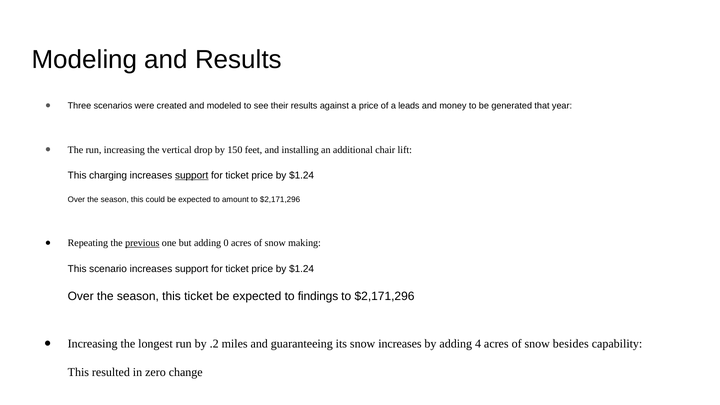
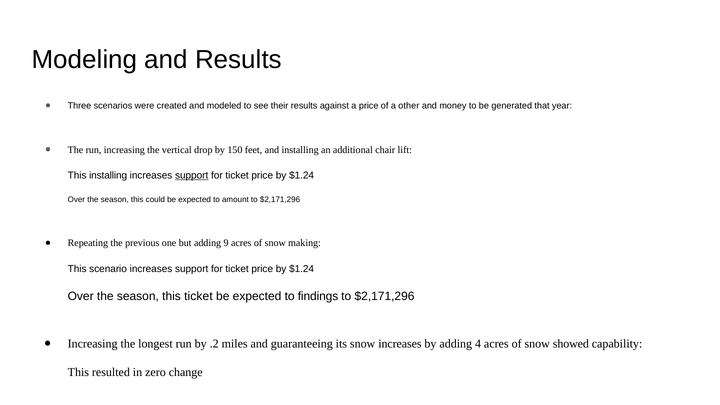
leads: leads -> other
This charging: charging -> installing
previous underline: present -> none
0: 0 -> 9
besides: besides -> showed
